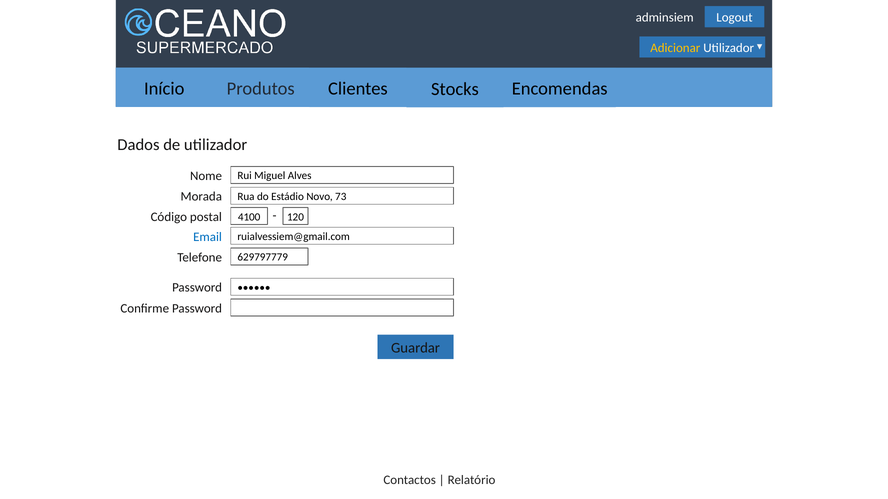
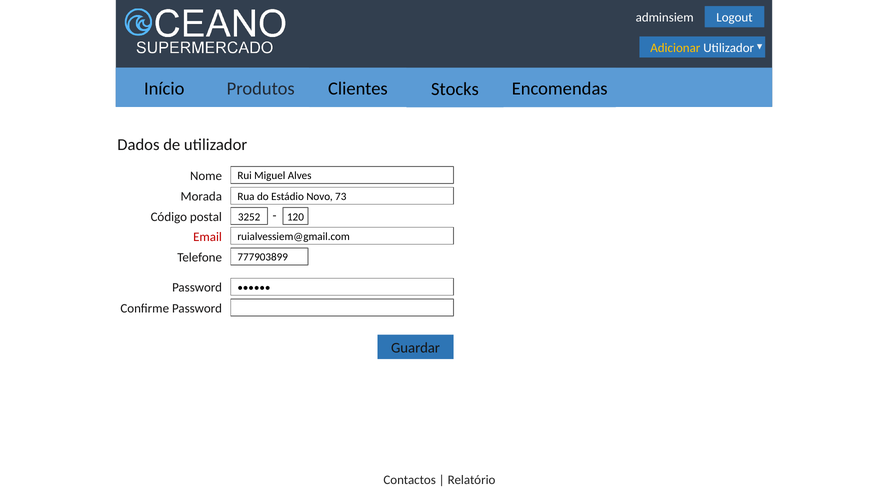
4100: 4100 -> 3252
Email colour: blue -> red
629797779: 629797779 -> 777903899
